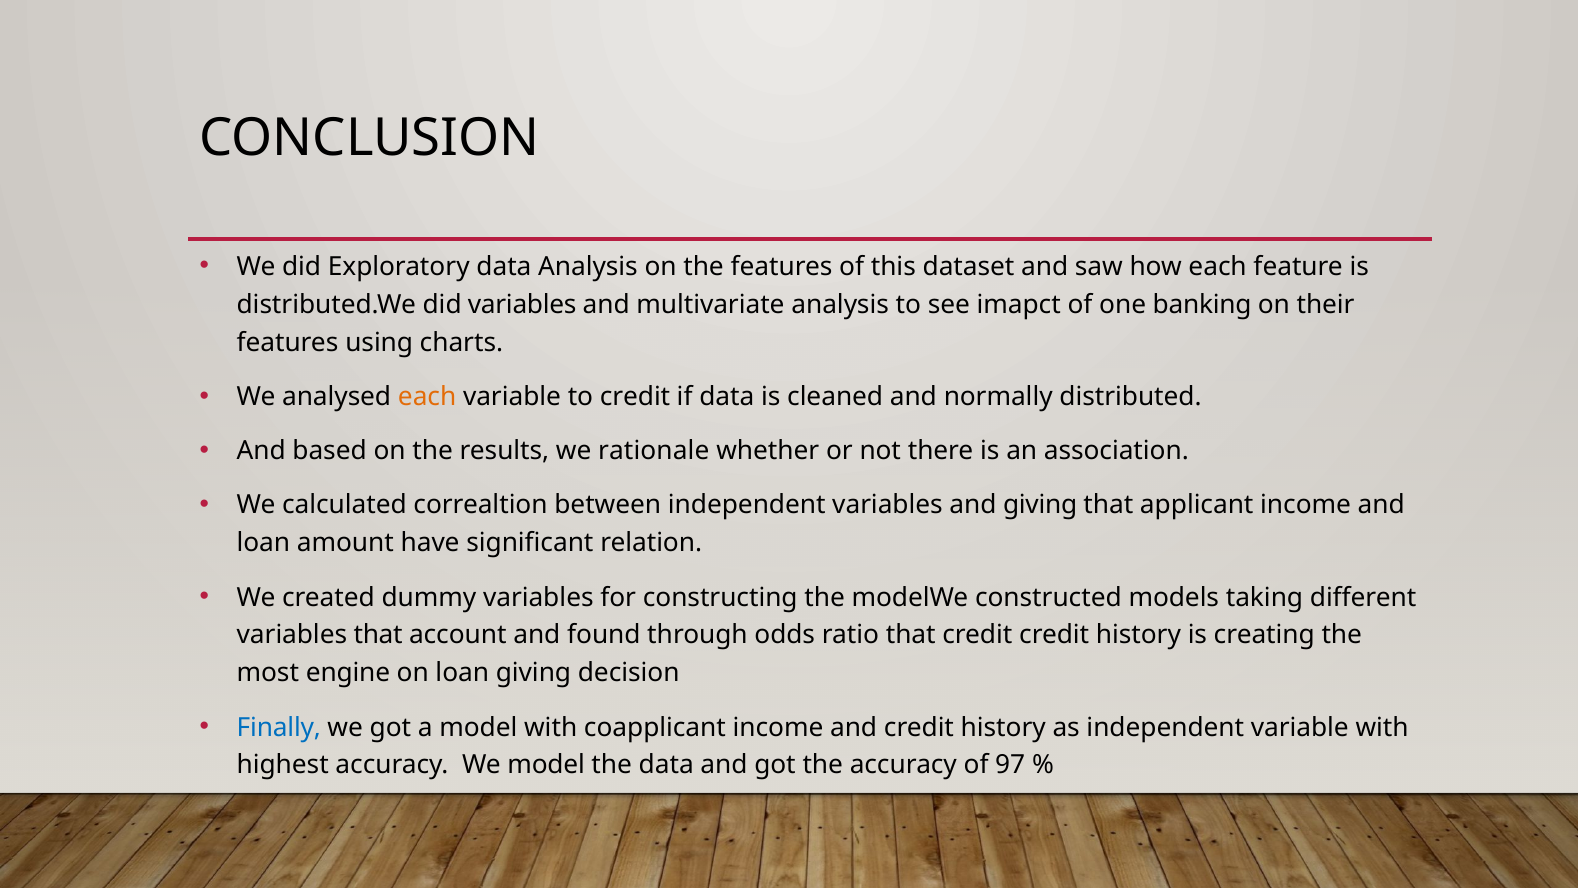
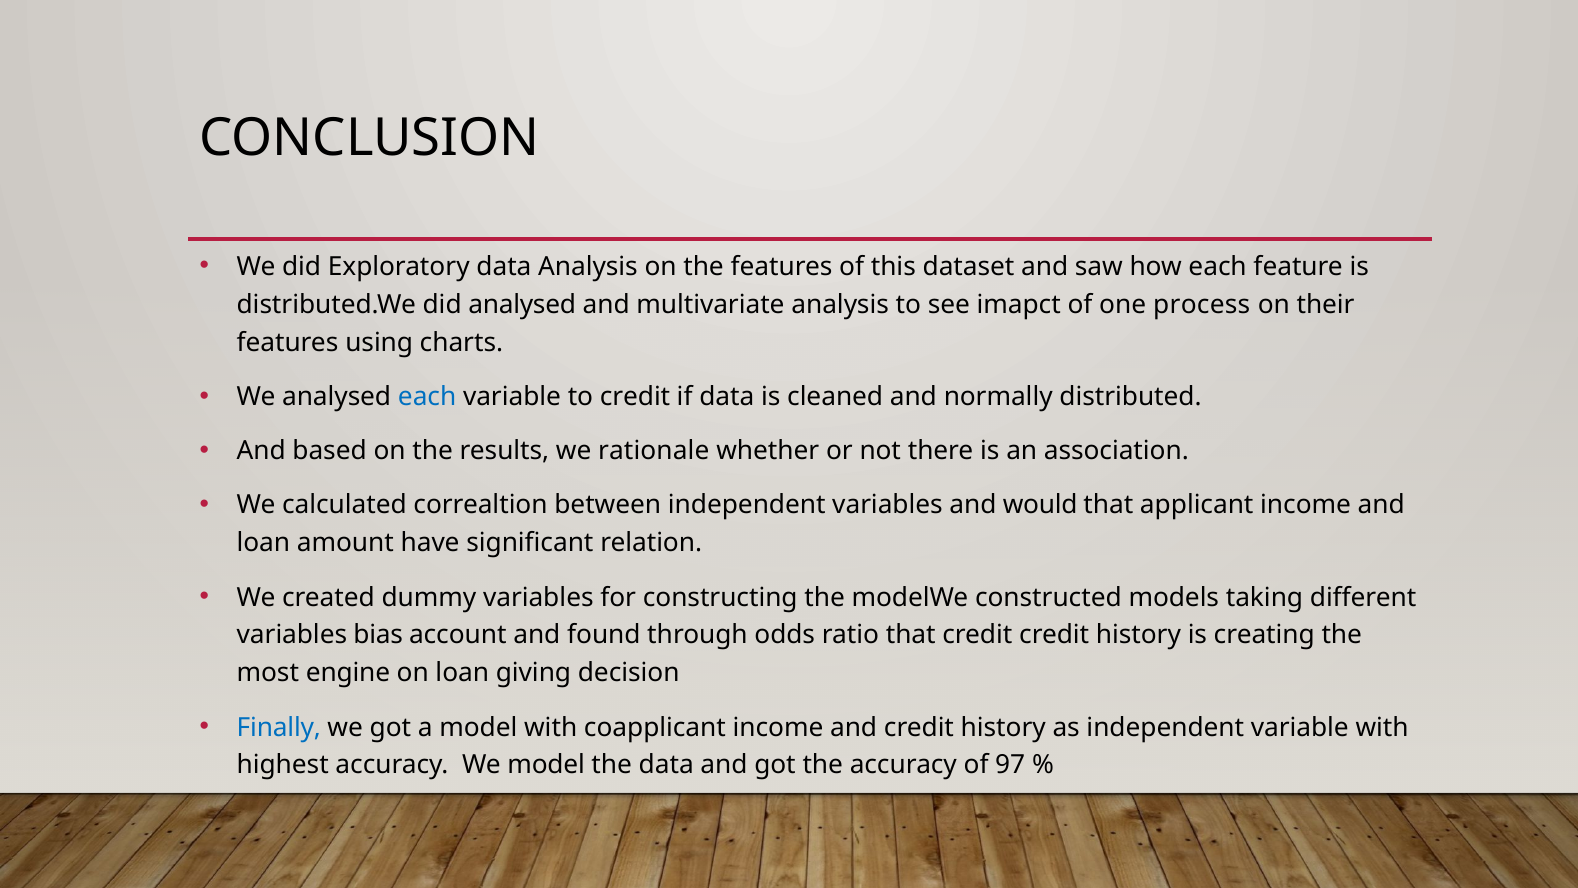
did variables: variables -> analysed
banking: banking -> process
each at (427, 396) colour: orange -> blue
and giving: giving -> would
variables that: that -> bias
